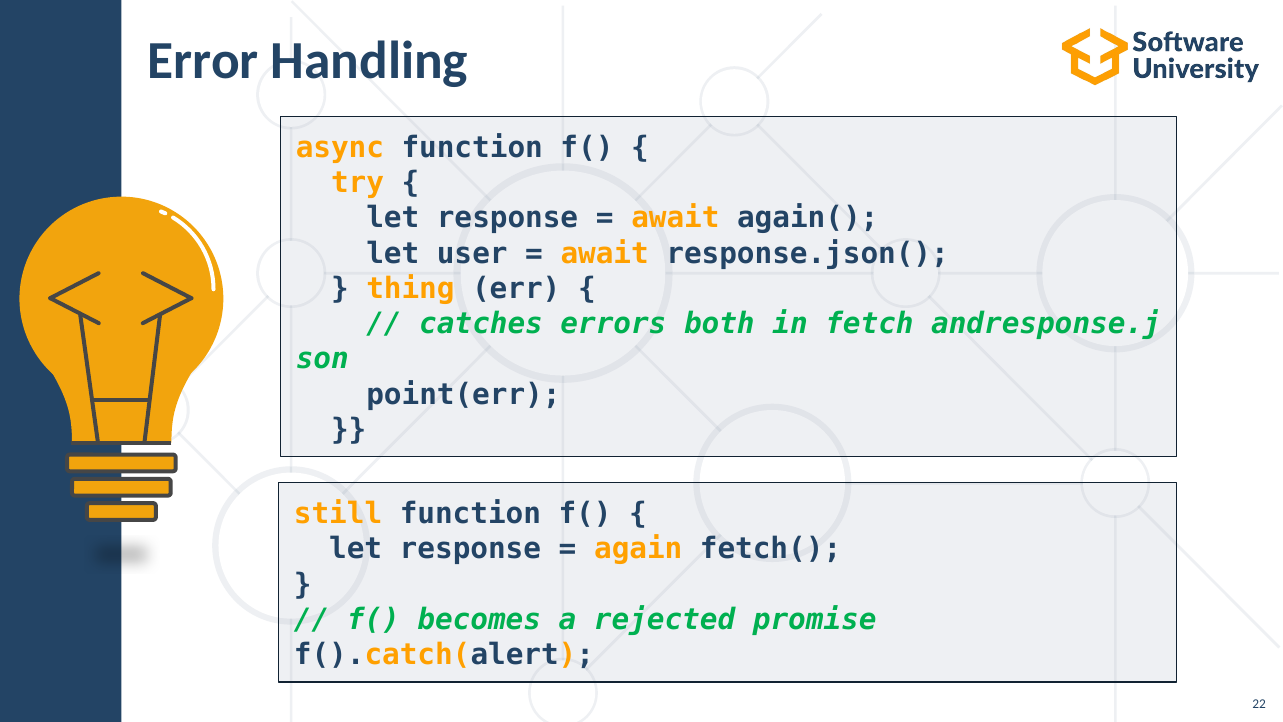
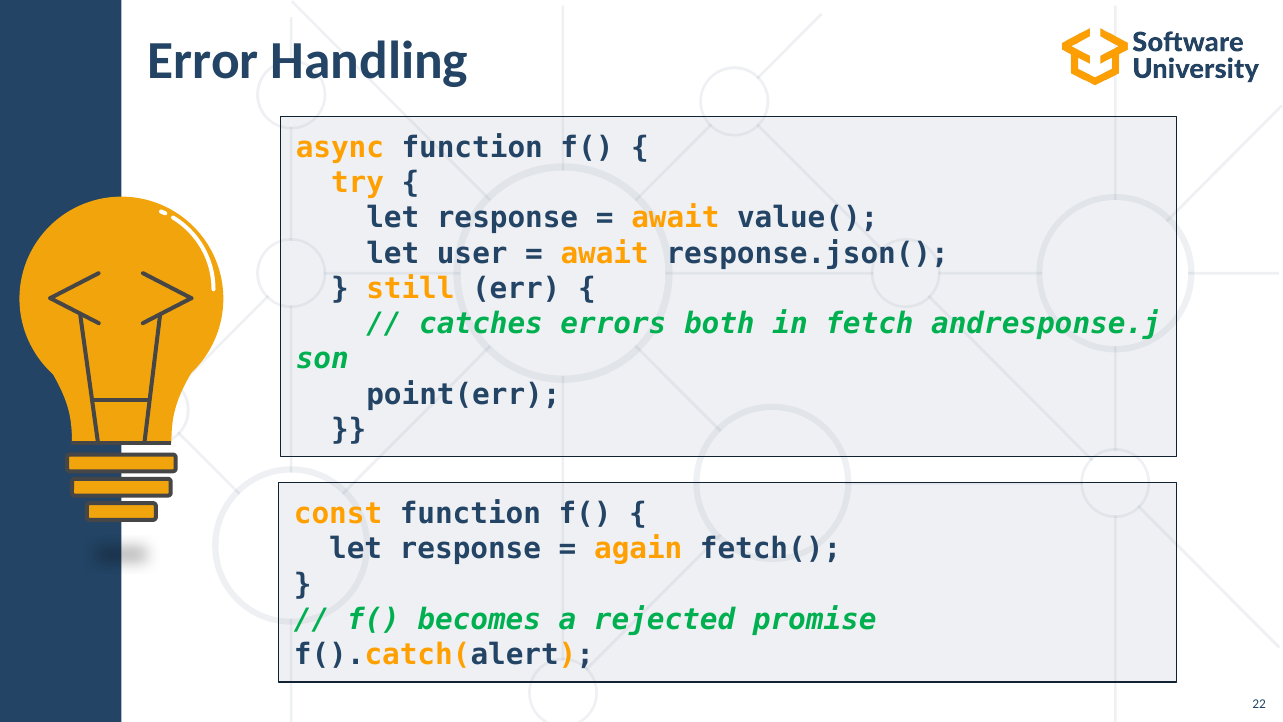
again(: again( -> value(
thing: thing -> still
still: still -> const
